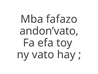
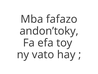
andon’vato: andon’vato -> andon’toky
